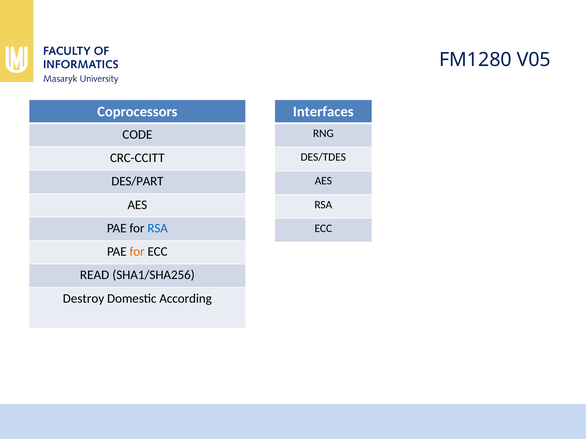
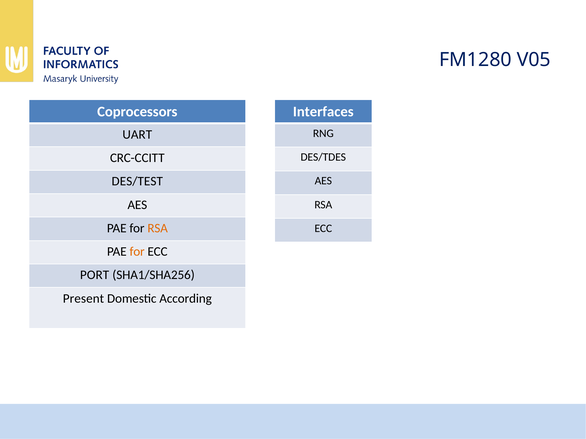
CODE: CODE -> UART
DES/PART: DES/PART -> DES/TEST
RSA at (158, 228) colour: blue -> orange
READ: READ -> PORT
Destroy: Destroy -> Present
